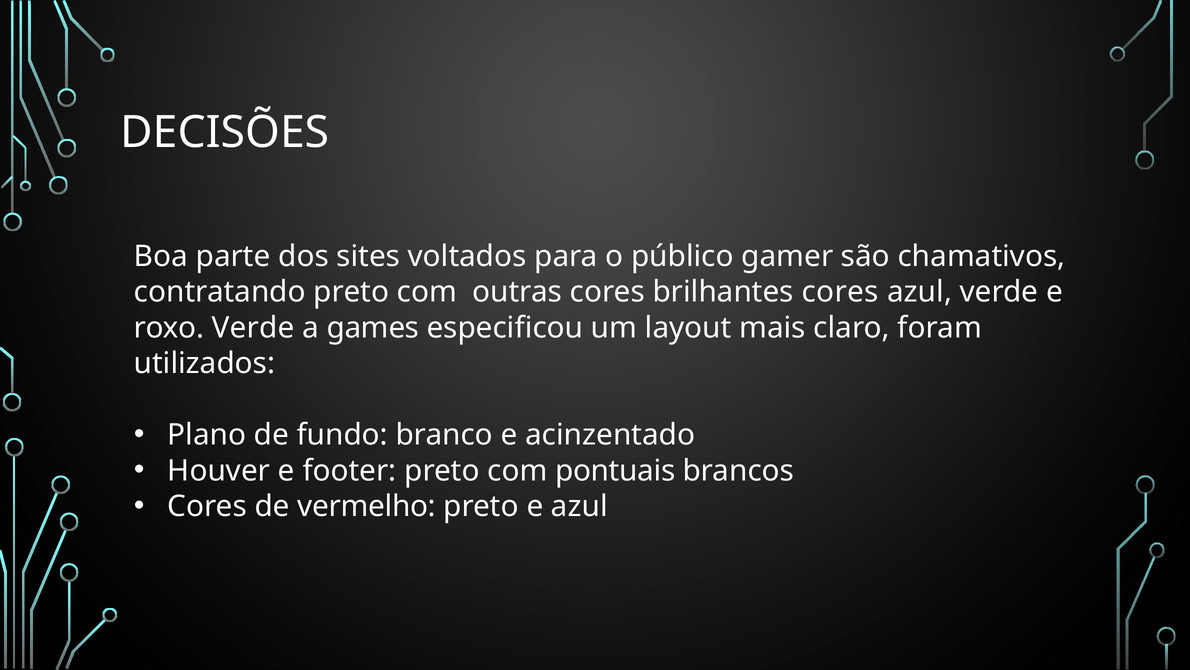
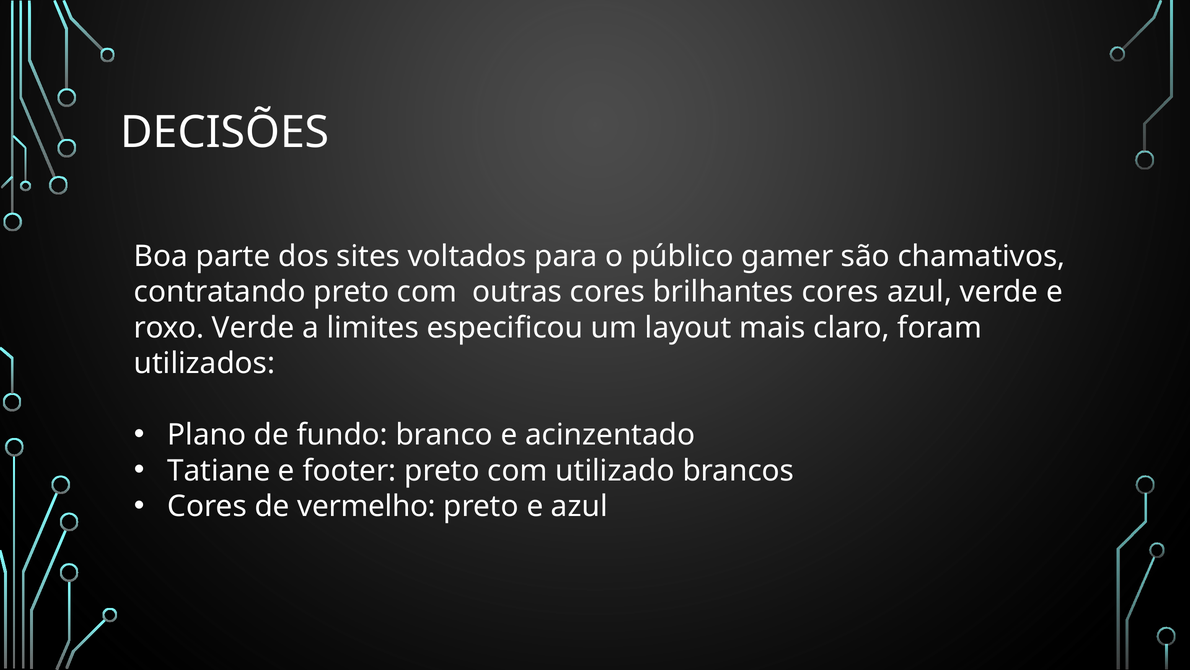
games: games -> limites
Houver: Houver -> Tatiane
pontuais: pontuais -> utilizado
